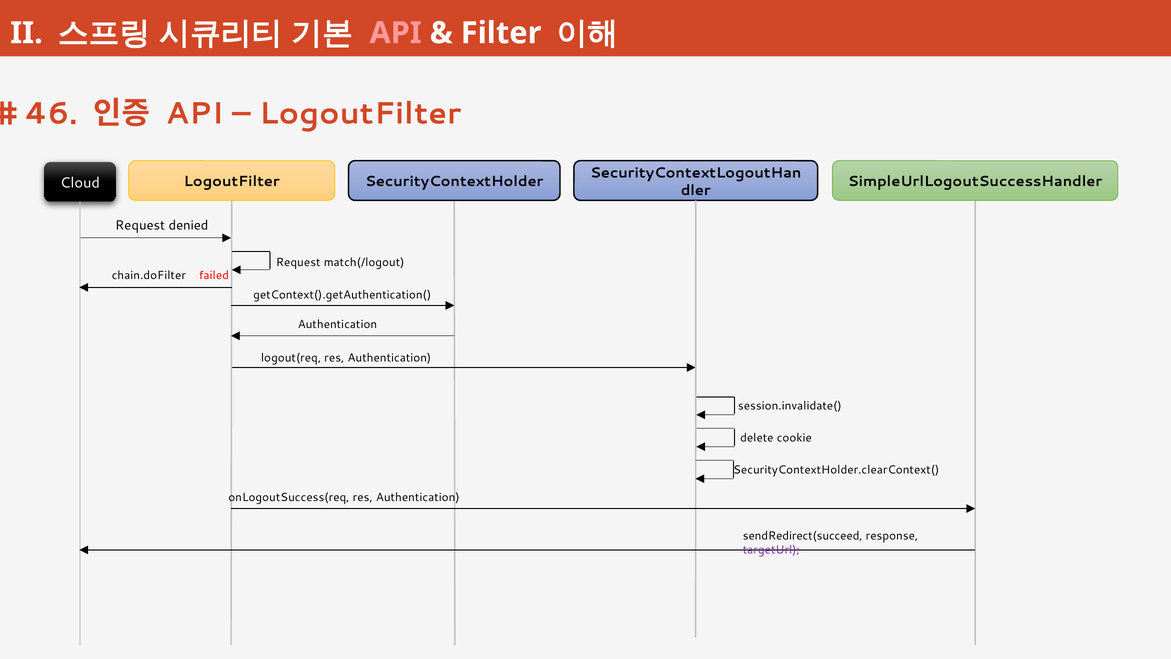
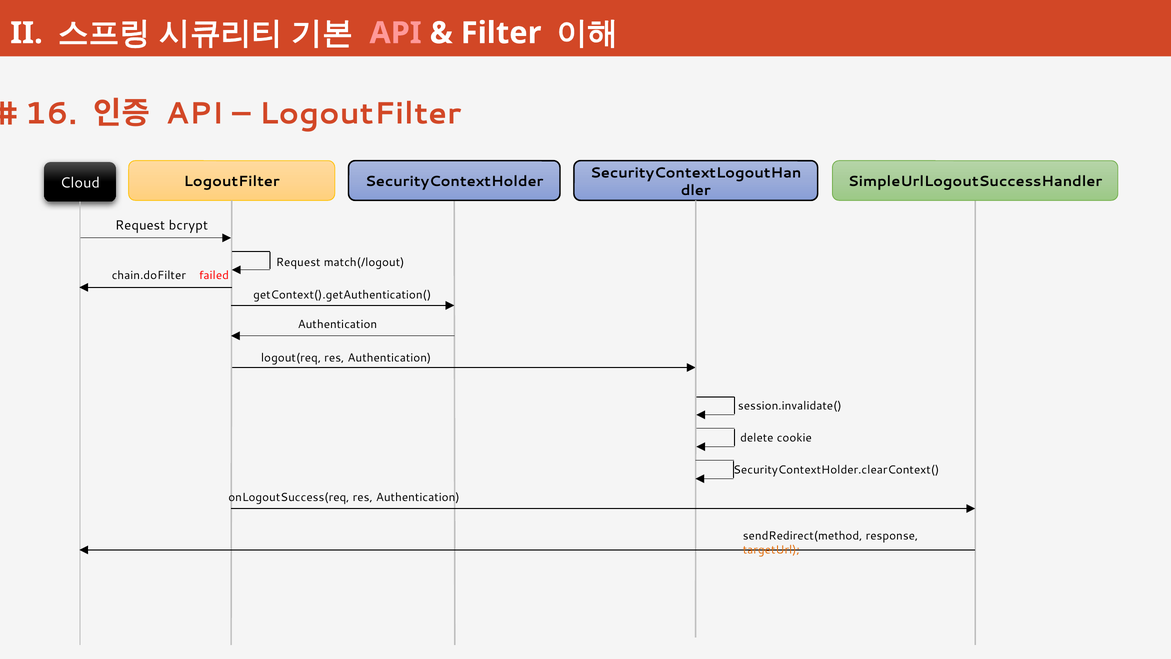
46: 46 -> 16
denied: denied -> bcrypt
sendRedirect(succeed: sendRedirect(succeed -> sendRedirect(method
targetUrl colour: purple -> orange
